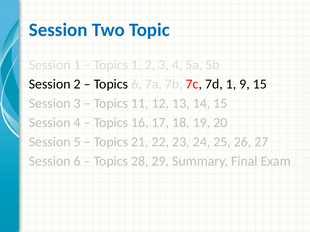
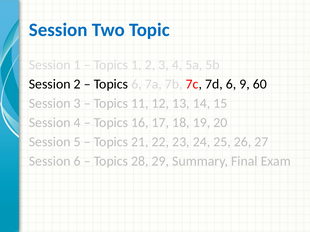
7d 1: 1 -> 6
9 15: 15 -> 60
